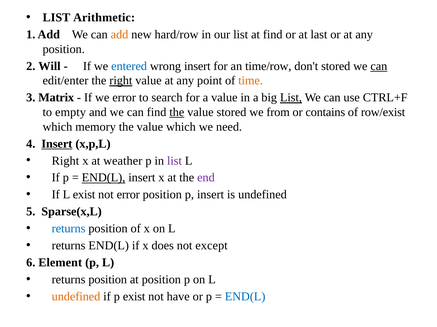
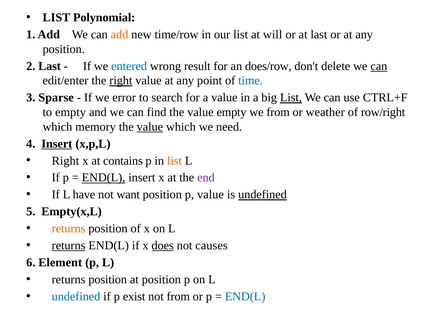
Arithmetic: Arithmetic -> Polynomial
hard/row: hard/row -> time/row
at find: find -> will
2 Will: Will -> Last
wrong insert: insert -> result
time/row: time/row -> does/row
don't stored: stored -> delete
time colour: orange -> blue
Matrix: Matrix -> Sparse
the at (177, 112) underline: present -> none
value stored: stored -> empty
contains: contains -> weather
row/exist: row/exist -> row/right
value at (150, 127) underline: none -> present
weather: weather -> contains
list at (174, 161) colour: purple -> orange
L exist: exist -> have
not error: error -> want
p insert: insert -> value
undefined at (262, 195) underline: none -> present
Sparse(x,L: Sparse(x,L -> Empty(x,L
returns at (69, 229) colour: blue -> orange
returns at (69, 246) underline: none -> present
does underline: none -> present
except: except -> causes
undefined at (76, 297) colour: orange -> blue
not have: have -> from
